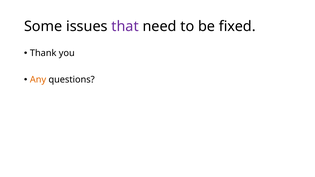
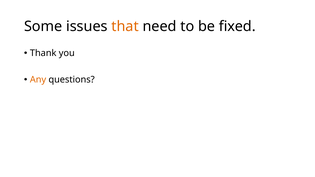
that colour: purple -> orange
